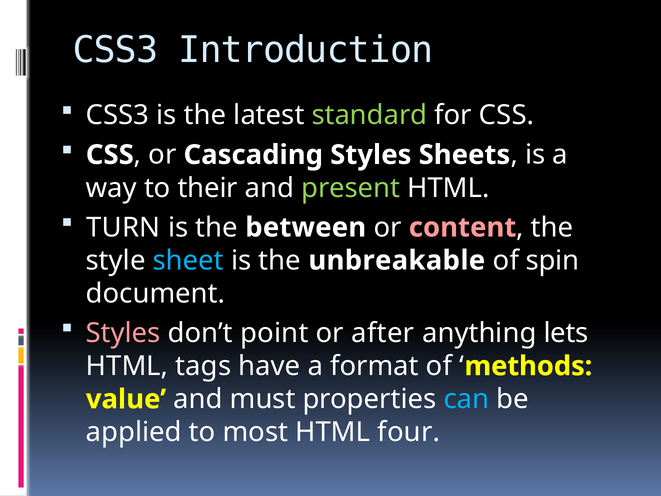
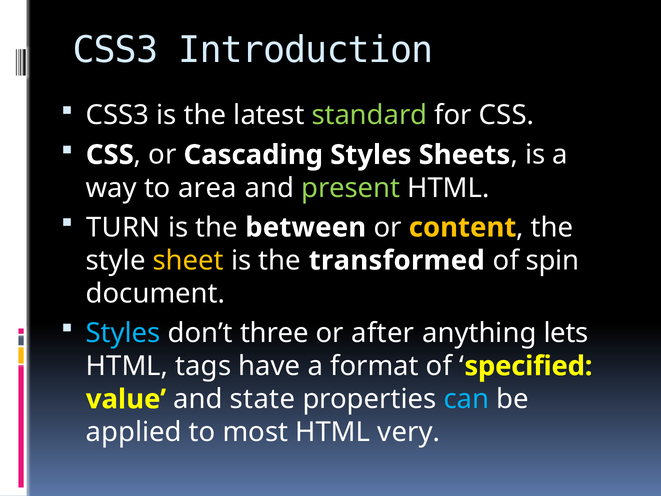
their: their -> area
content colour: pink -> yellow
sheet colour: light blue -> yellow
unbreakable: unbreakable -> transformed
Styles at (123, 333) colour: pink -> light blue
point: point -> three
methods: methods -> specified
must: must -> state
four: four -> very
